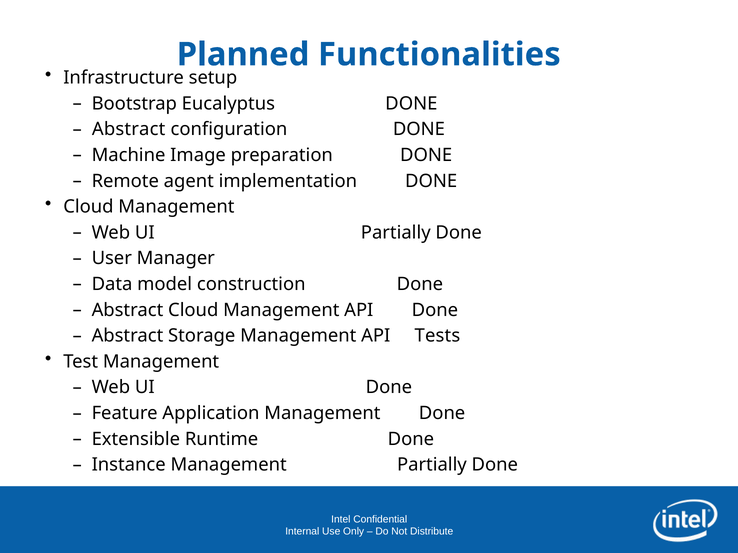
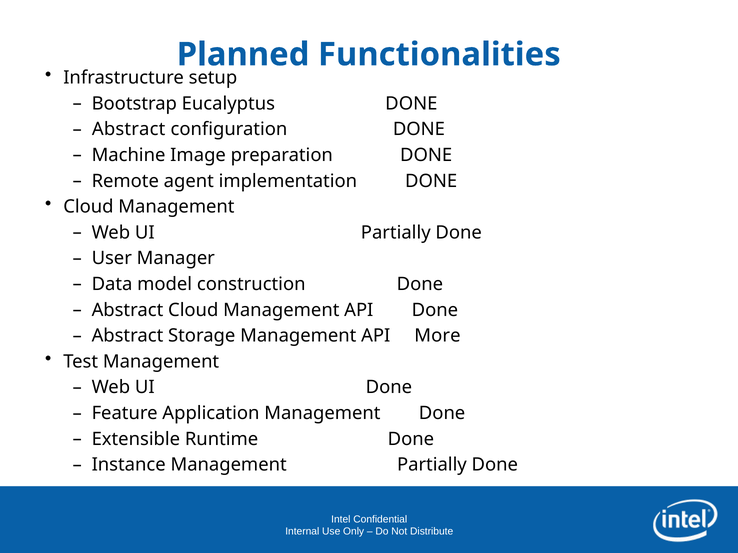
Tests: Tests -> More
